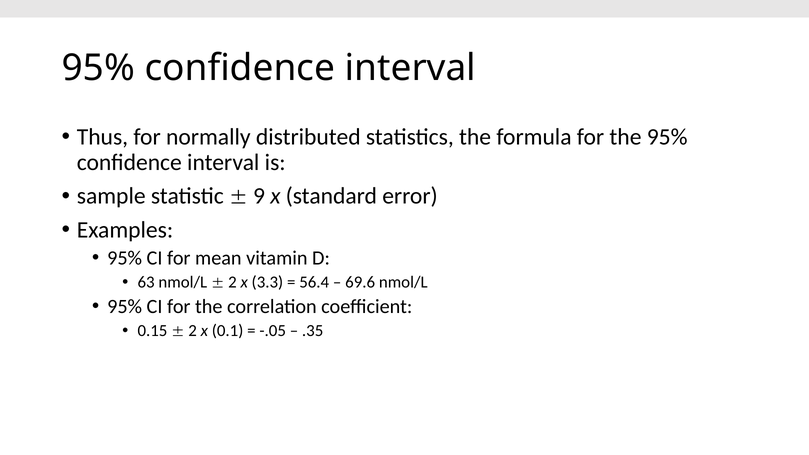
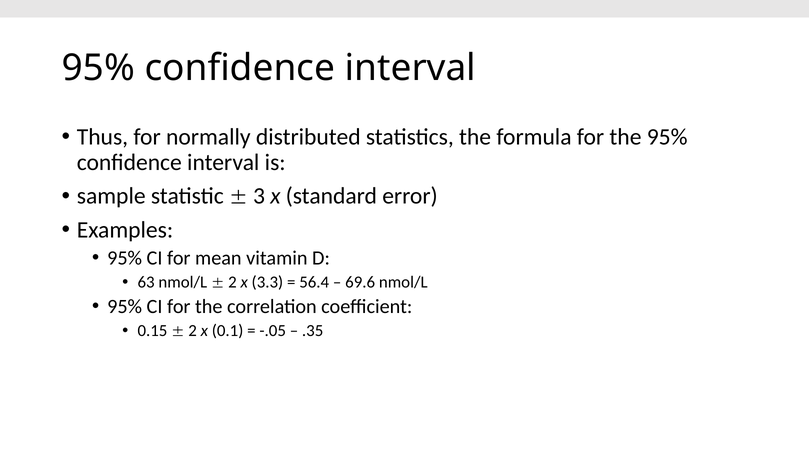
9: 9 -> 3
